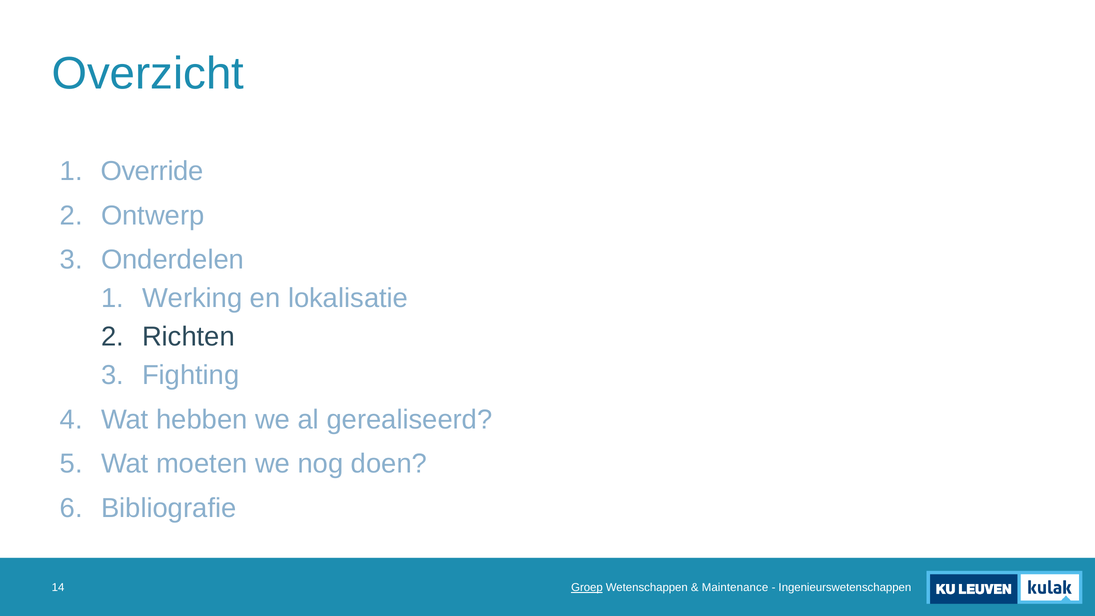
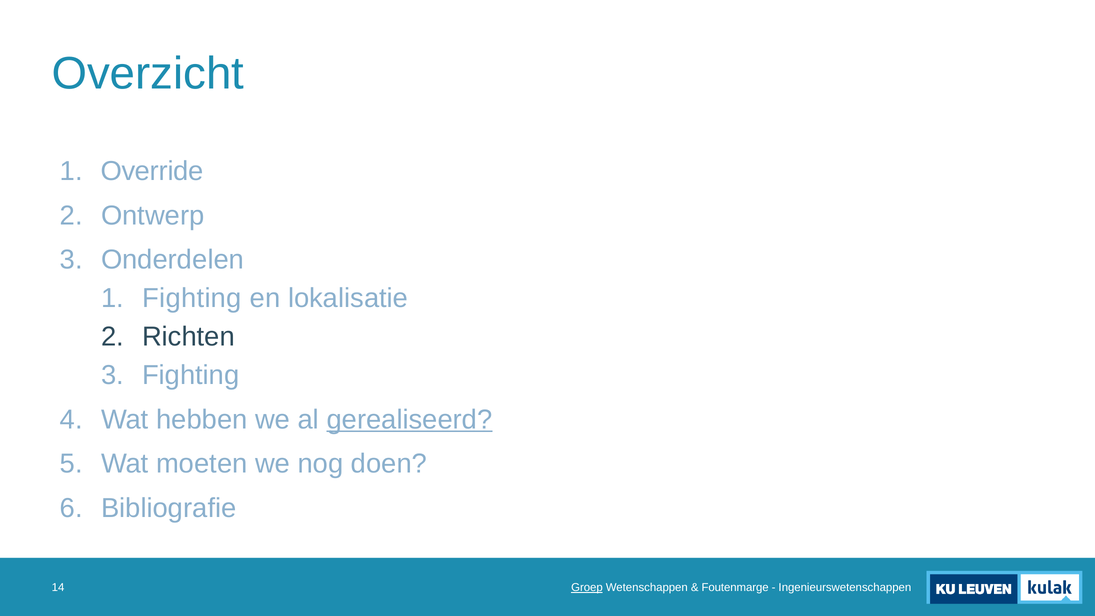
Werking at (192, 298): Werking -> Fighting
gerealiseerd underline: none -> present
Maintenance: Maintenance -> Foutenmarge
